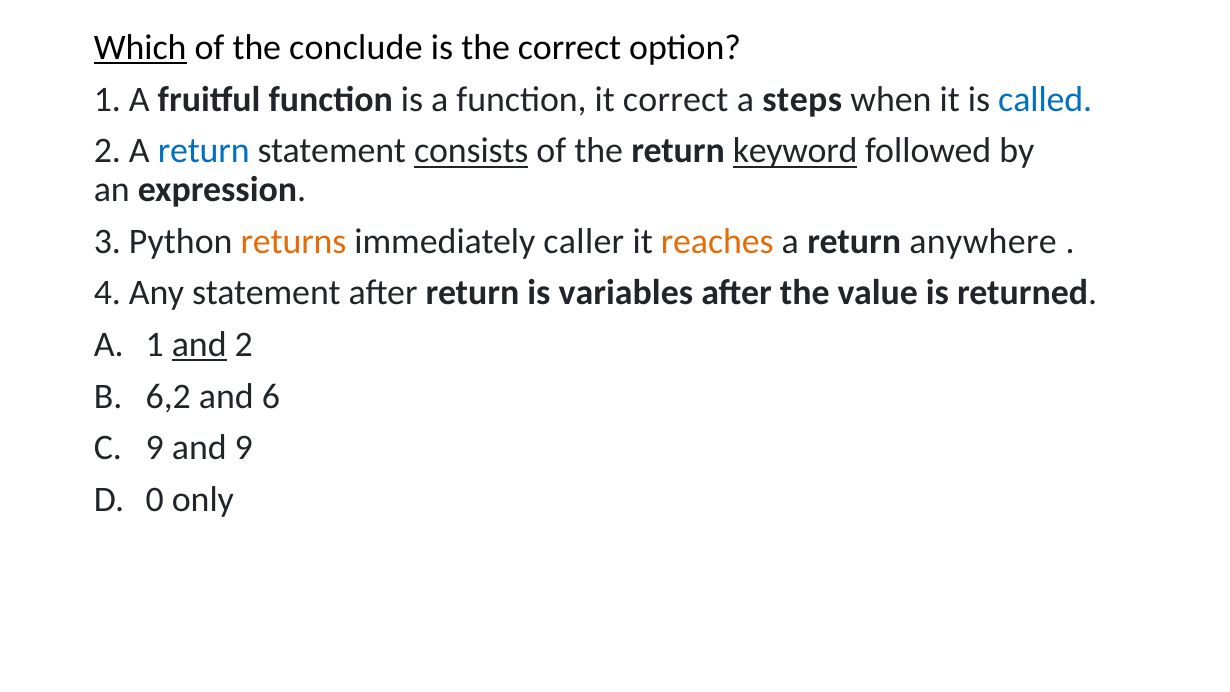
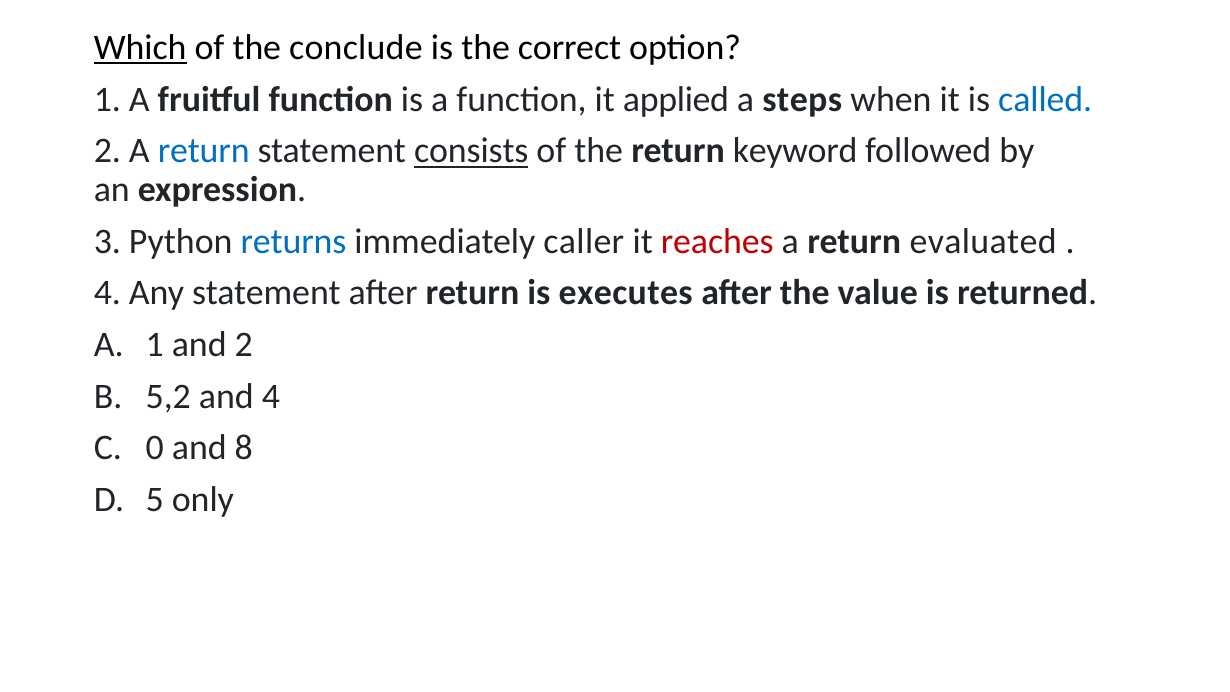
it correct: correct -> applied
keyword underline: present -> none
returns colour: orange -> blue
reaches colour: orange -> red
anywhere: anywhere -> evaluated
variables: variables -> executes
and at (199, 345) underline: present -> none
6,2: 6,2 -> 5,2
and 6: 6 -> 4
9 at (155, 448): 9 -> 0
and 9: 9 -> 8
0: 0 -> 5
